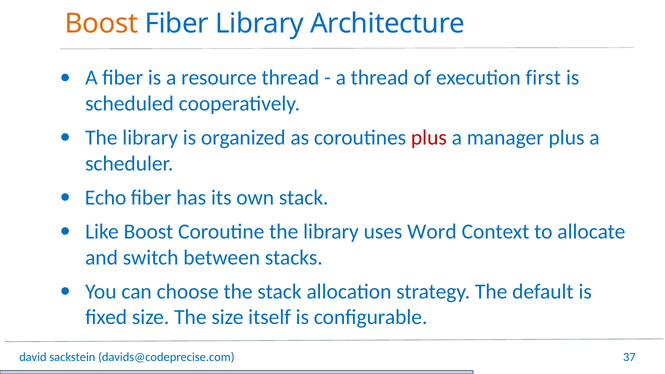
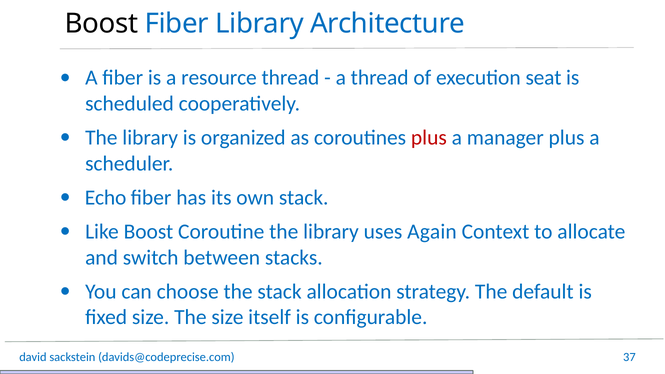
Boost at (102, 24) colour: orange -> black
first: first -> seat
Word: Word -> Again
